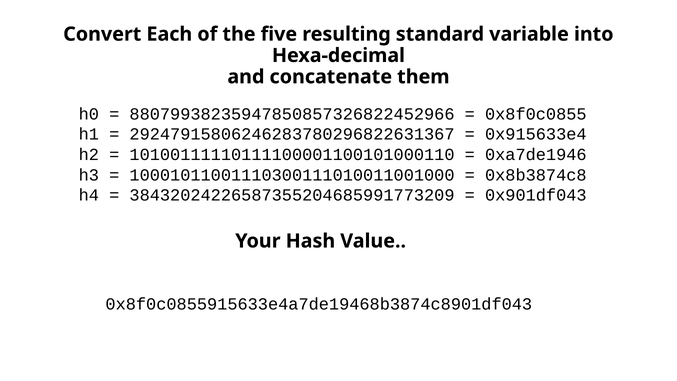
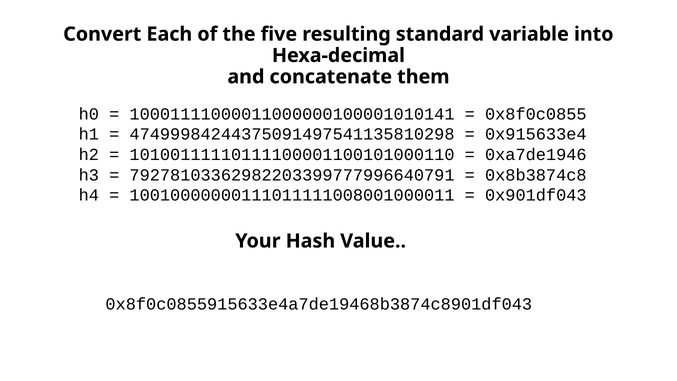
88079938235947850857326822452966: 88079938235947850857326822452966 -> 10001111000011000000100001010141
29247915806246283780296822631367: 29247915806246283780296822631367 -> 47499984244375091497541135810298
10001011001110300111010011001000: 10001011001110300111010011001000 -> 79278103362982203399777996640791
38432024226587355204685991773209: 38432024226587355204685991773209 -> 10010000000111011111008001000011
